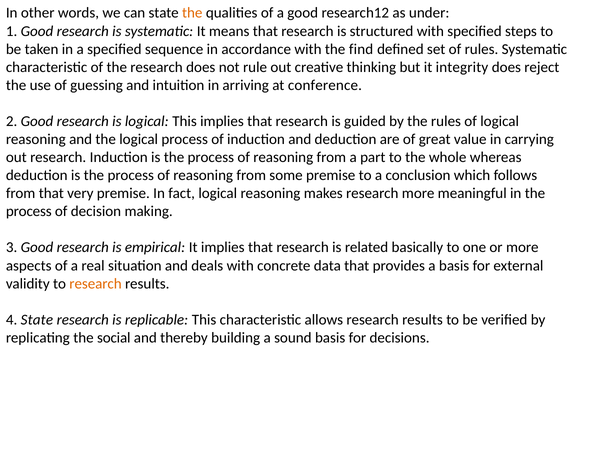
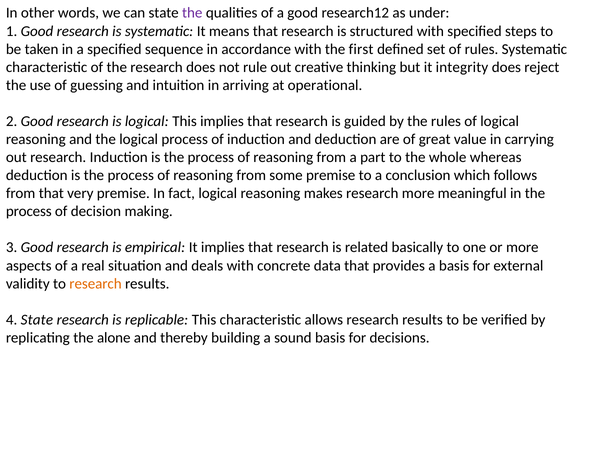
the at (192, 13) colour: orange -> purple
find: find -> first
conference: conference -> operational
social: social -> alone
